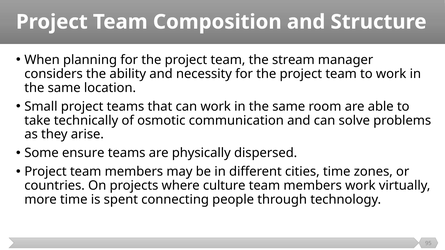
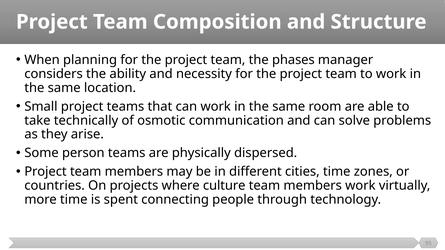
stream: stream -> phases
ensure: ensure -> person
